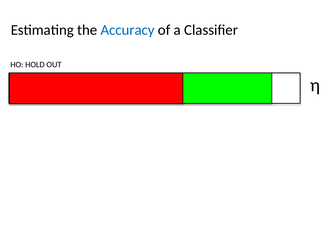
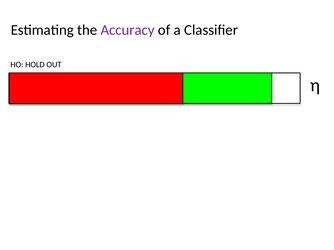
Accuracy colour: blue -> purple
